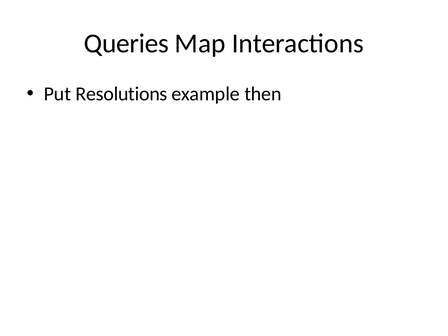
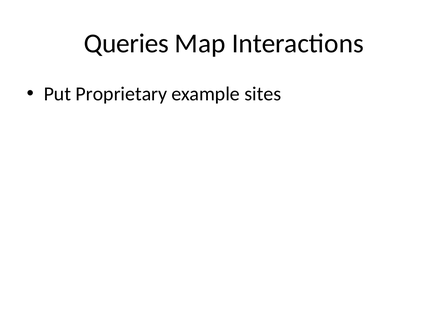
Resolutions: Resolutions -> Proprietary
then: then -> sites
